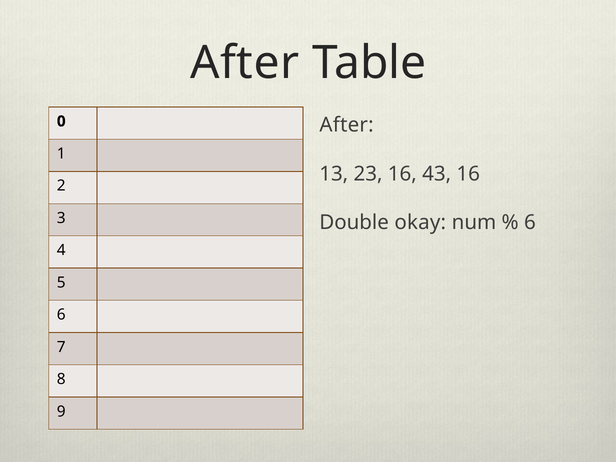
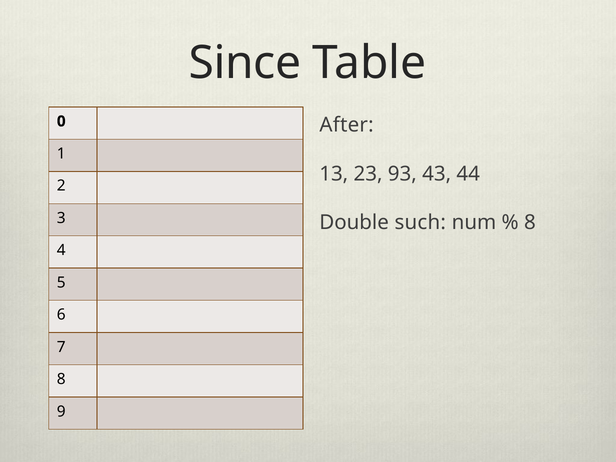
After at (245, 63): After -> Since
23 16: 16 -> 93
43 16: 16 -> 44
okay: okay -> such
6 at (530, 222): 6 -> 8
